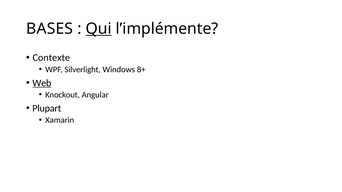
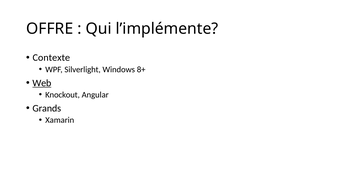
BASES: BASES -> OFFRE
Qui underline: present -> none
Plupart: Plupart -> Grands
